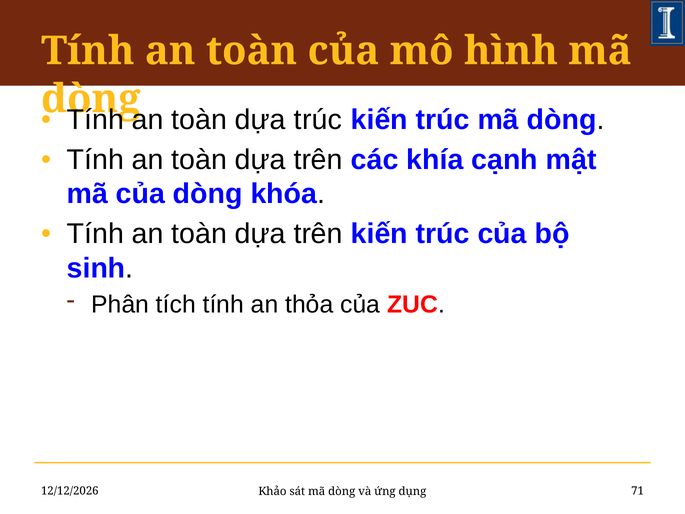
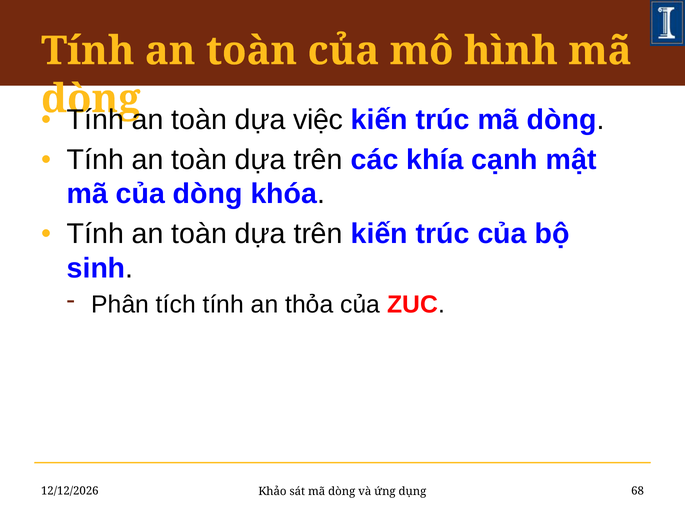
dựa trúc: trúc -> việc
71: 71 -> 68
